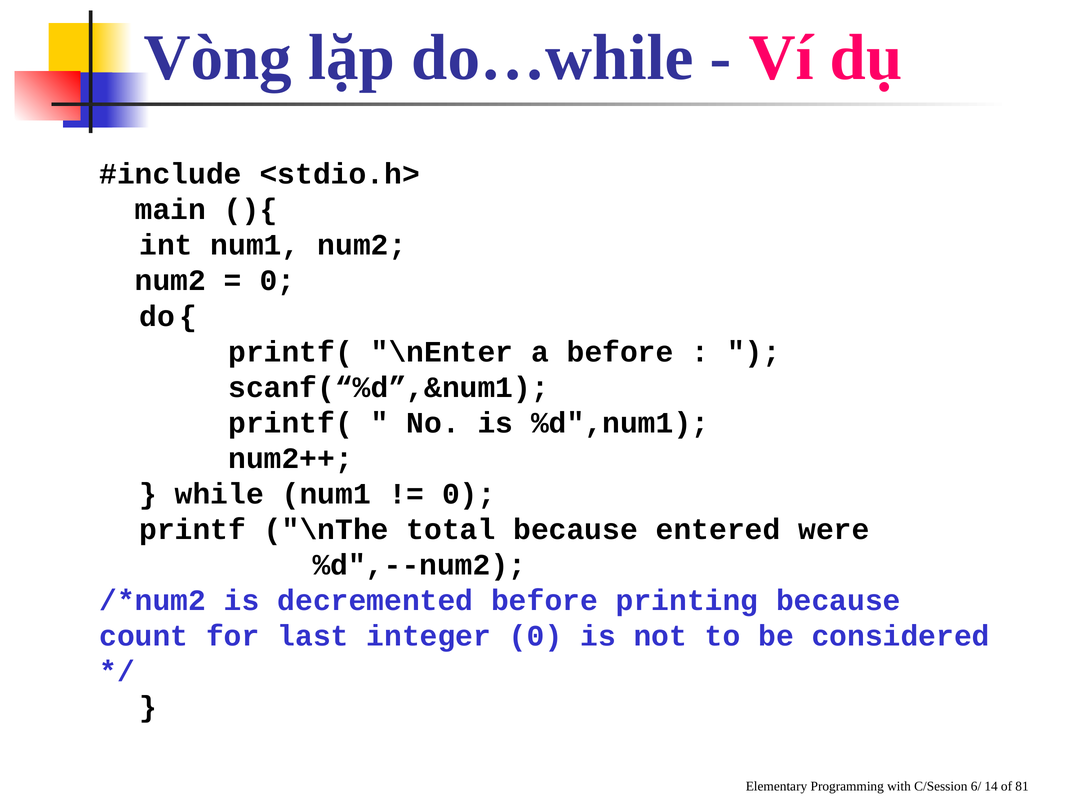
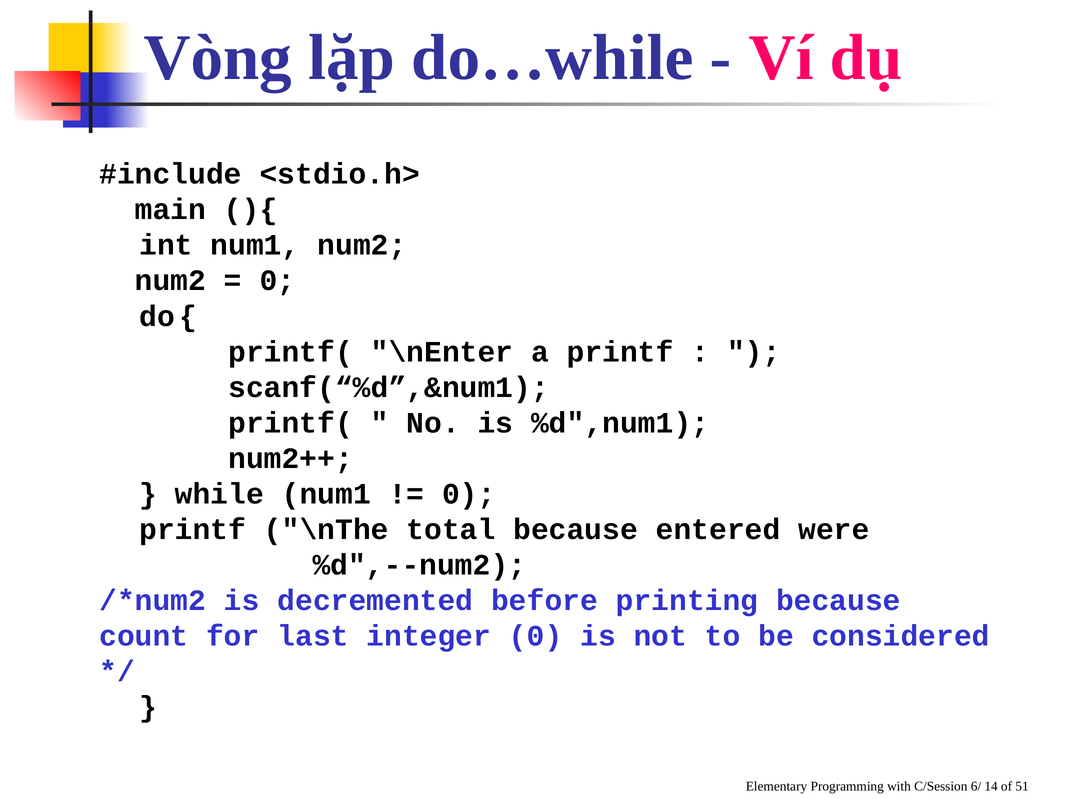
a before: before -> printf
81: 81 -> 51
